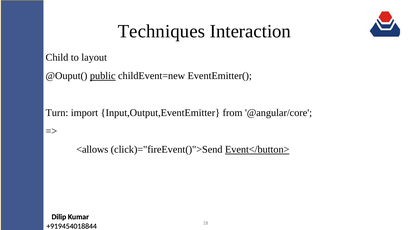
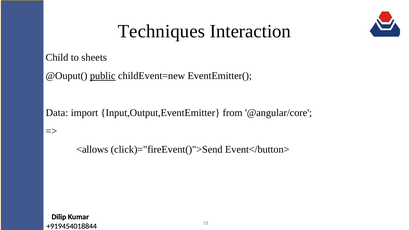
layout: layout -> sheets
Turn: Turn -> Data
Event</button> underline: present -> none
